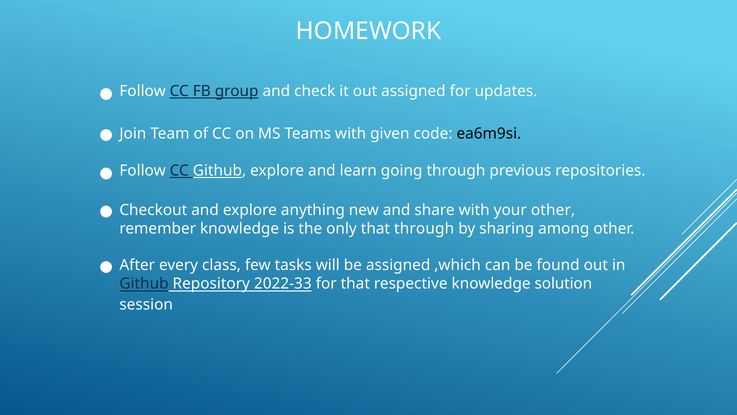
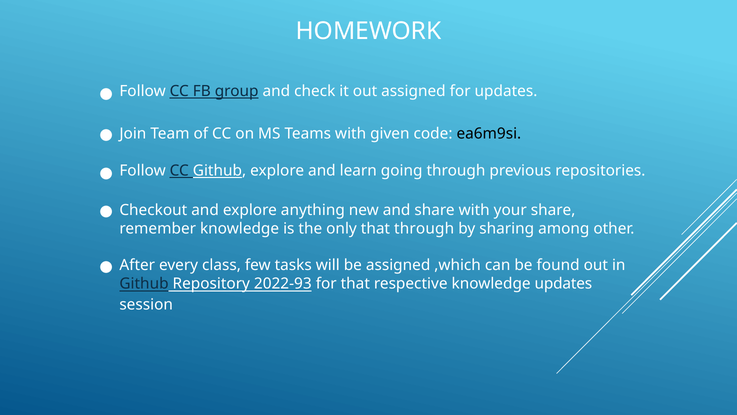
your other: other -> share
2022-33: 2022-33 -> 2022-93
knowledge solution: solution -> updates
